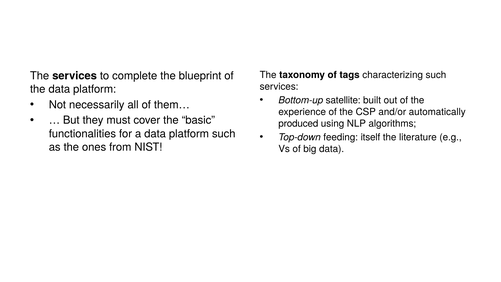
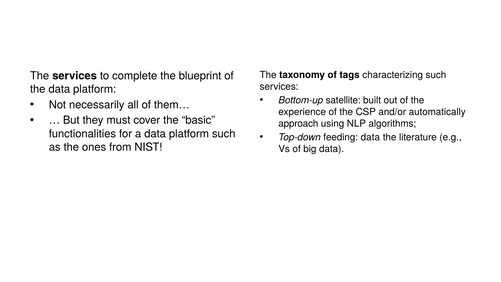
produced: produced -> approach
feeding itself: itself -> data
